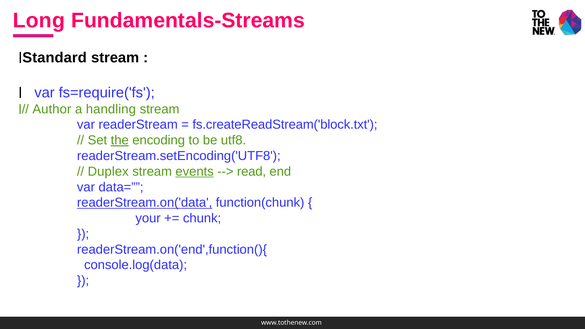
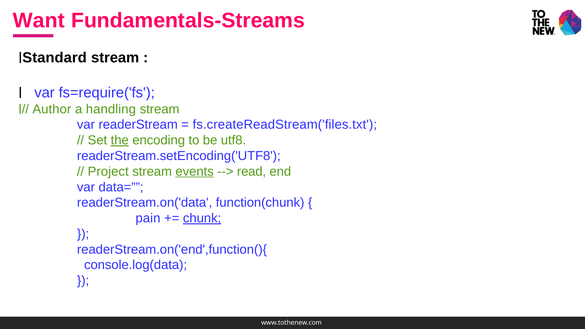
Long: Long -> Want
fs.createReadStream('block.txt: fs.createReadStream('block.txt -> fs.createReadStream('files.txt
Duplex: Duplex -> Project
readerStream.on('data underline: present -> none
your: your -> pain
chunk underline: none -> present
